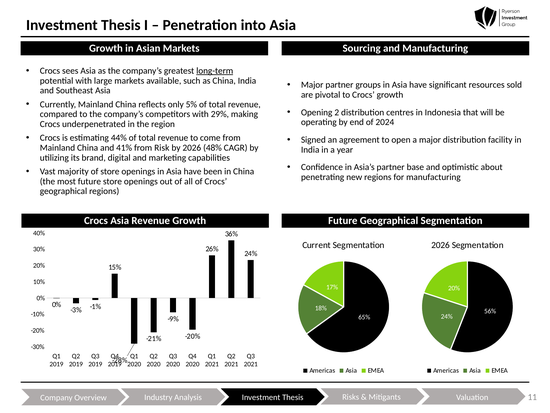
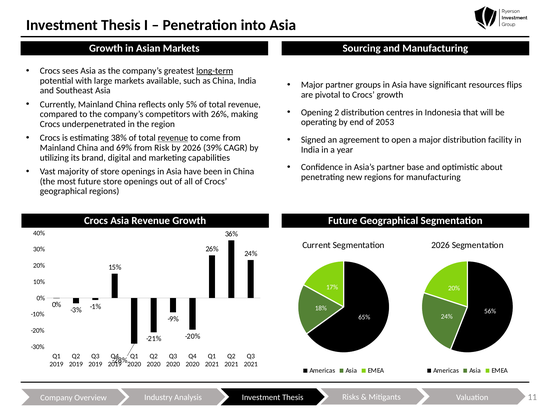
sold: sold -> flips
with 29%: 29% -> 26%
2024: 2024 -> 2053
44%: 44% -> 38%
revenue at (173, 138) underline: none -> present
41%: 41% -> 69%
48%: 48% -> 39%
